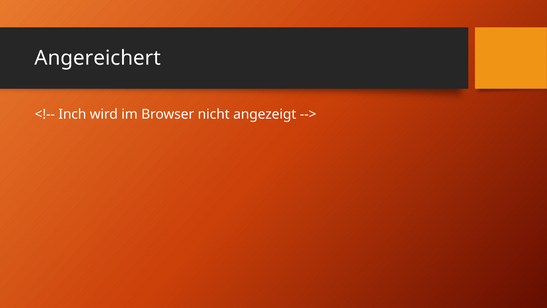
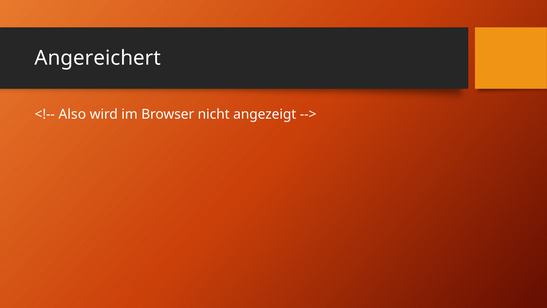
Inch: Inch -> Also
